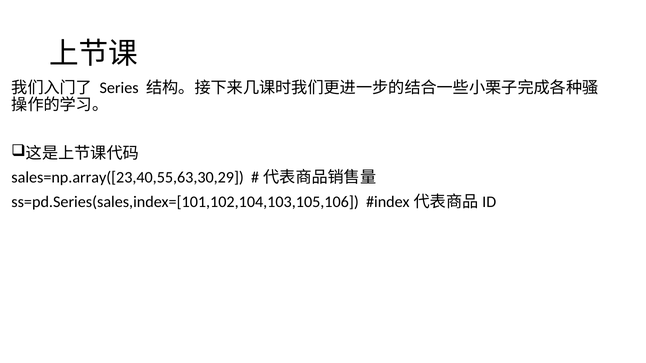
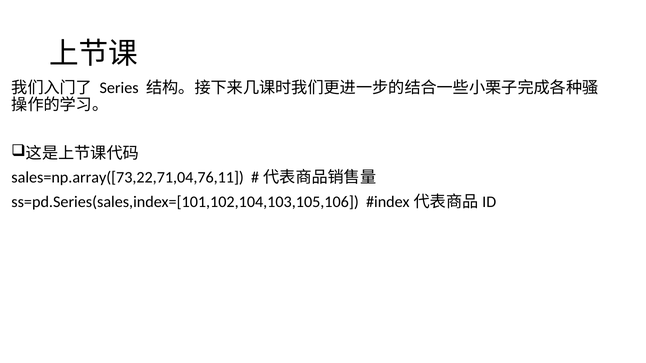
sales=np.array([23,40,55,63,30,29: sales=np.array([23,40,55,63,30,29 -> sales=np.array([73,22,71,04,76,11
